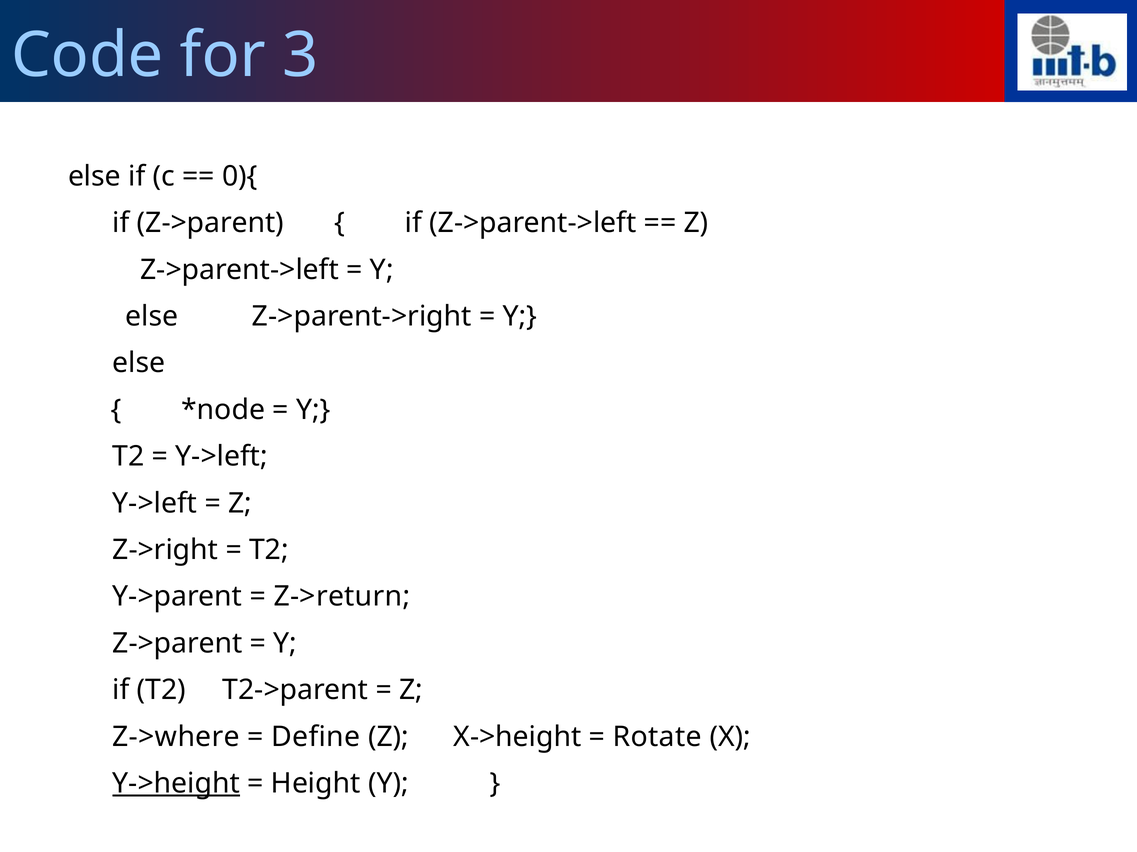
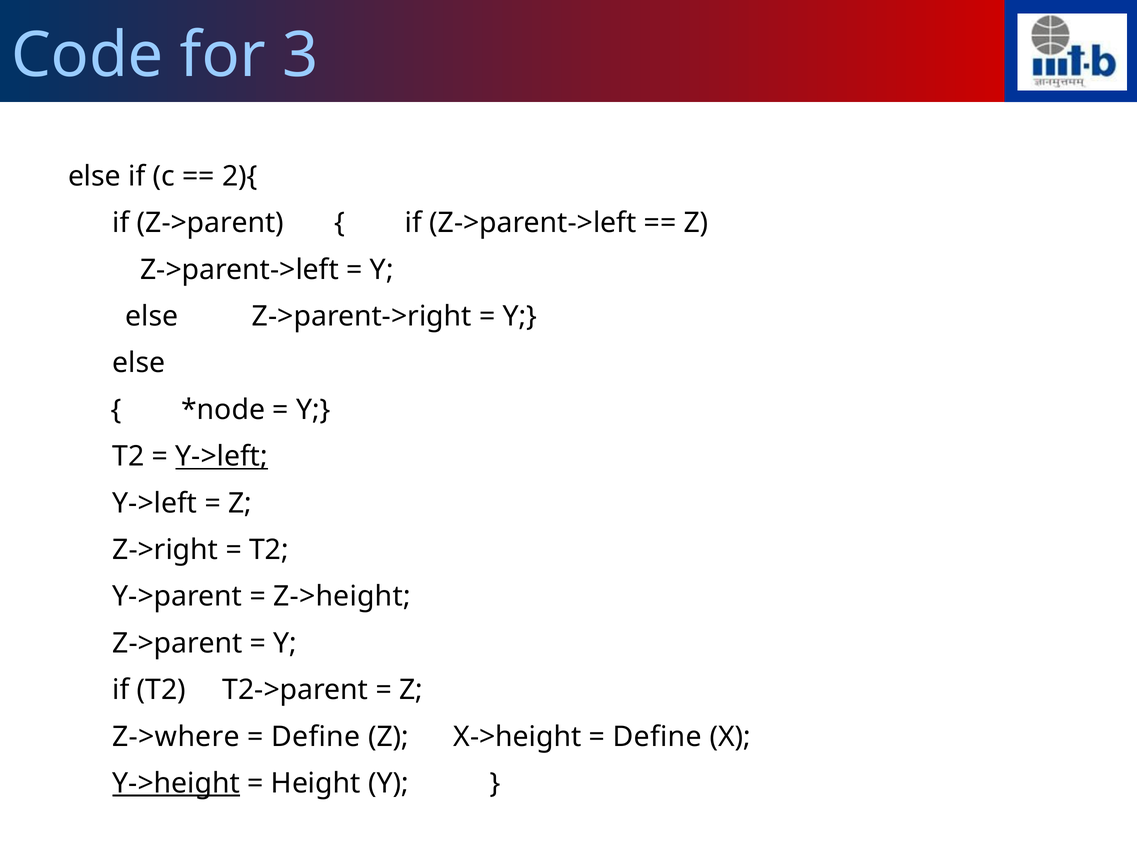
0){: 0){ -> 2){
Y->left at (222, 457) underline: none -> present
Z->return: Z->return -> Z->height
Rotate at (657, 737): Rotate -> Define
